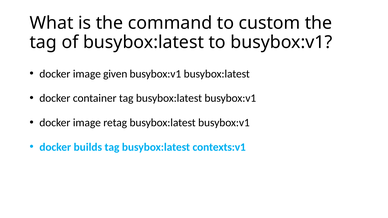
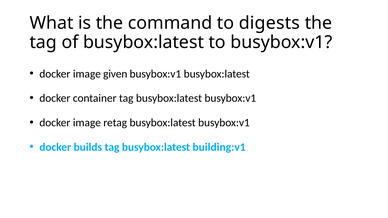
custom: custom -> digests
contexts:v1: contexts:v1 -> building:v1
